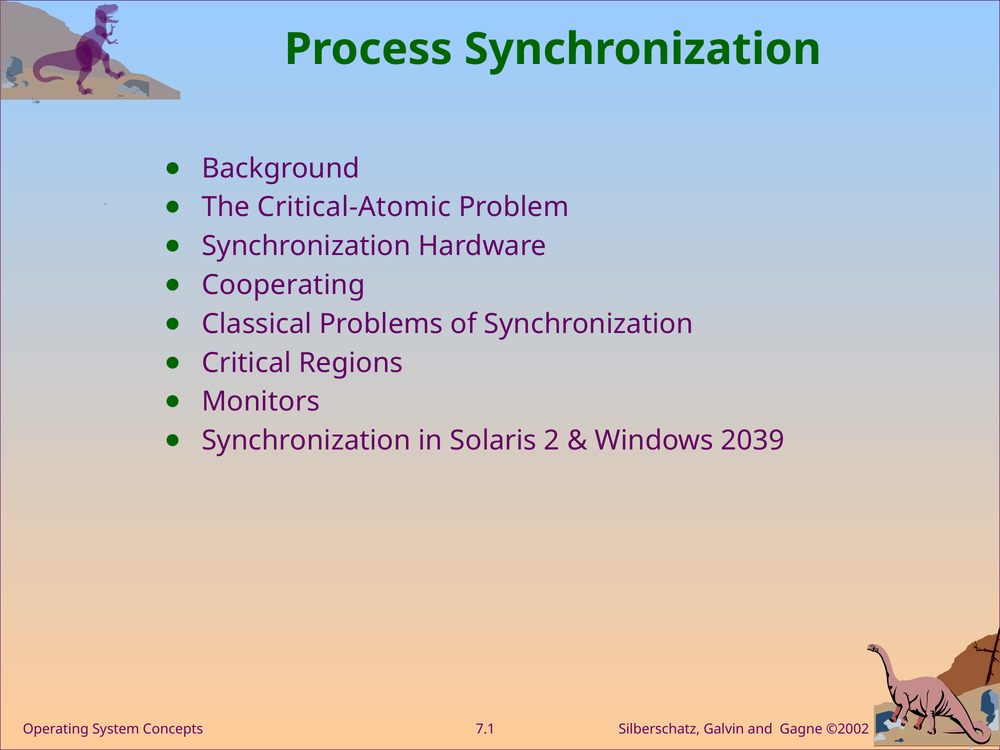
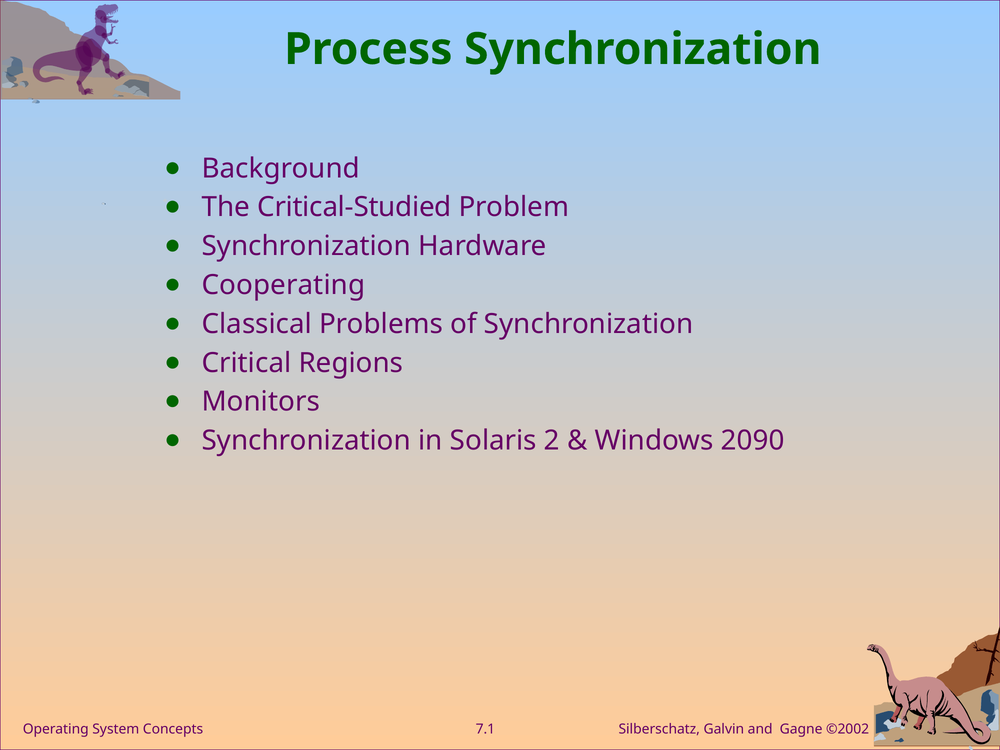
Critical-Atomic: Critical-Atomic -> Critical-Studied
2039: 2039 -> 2090
